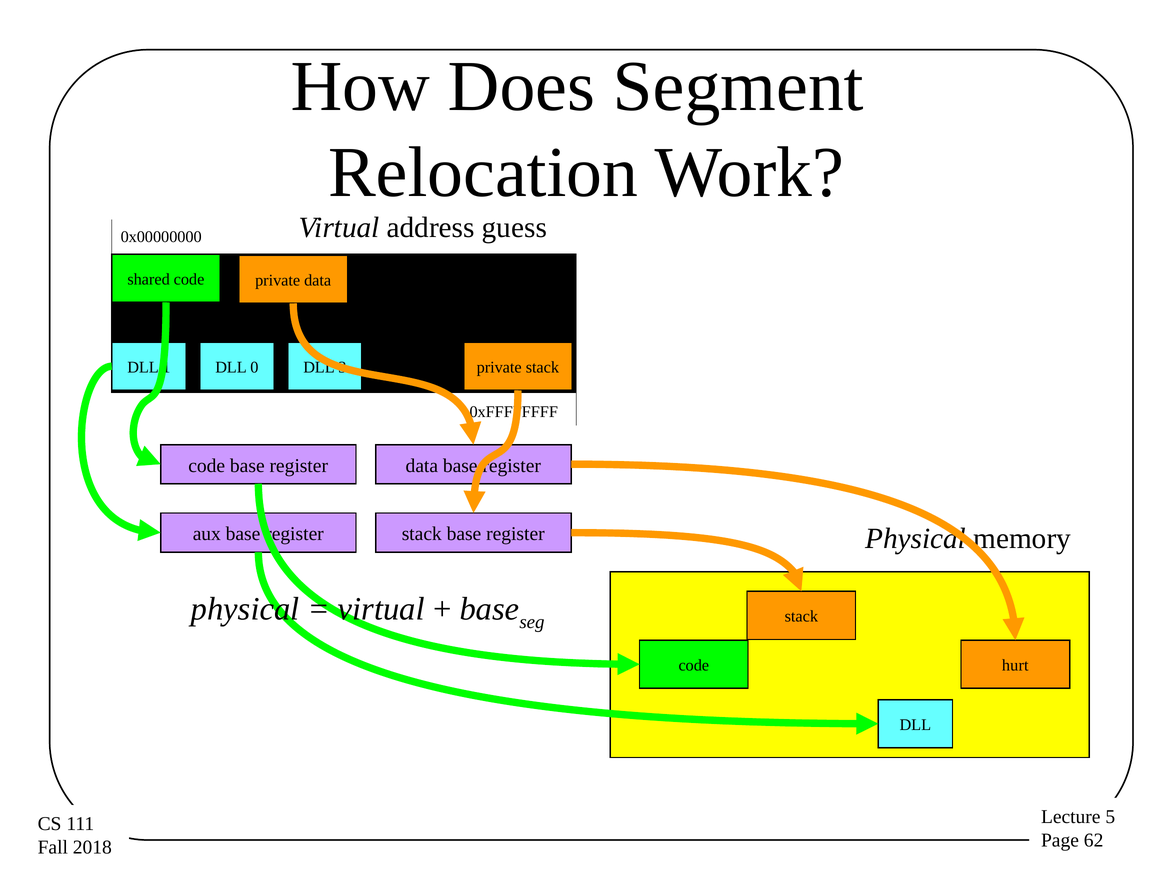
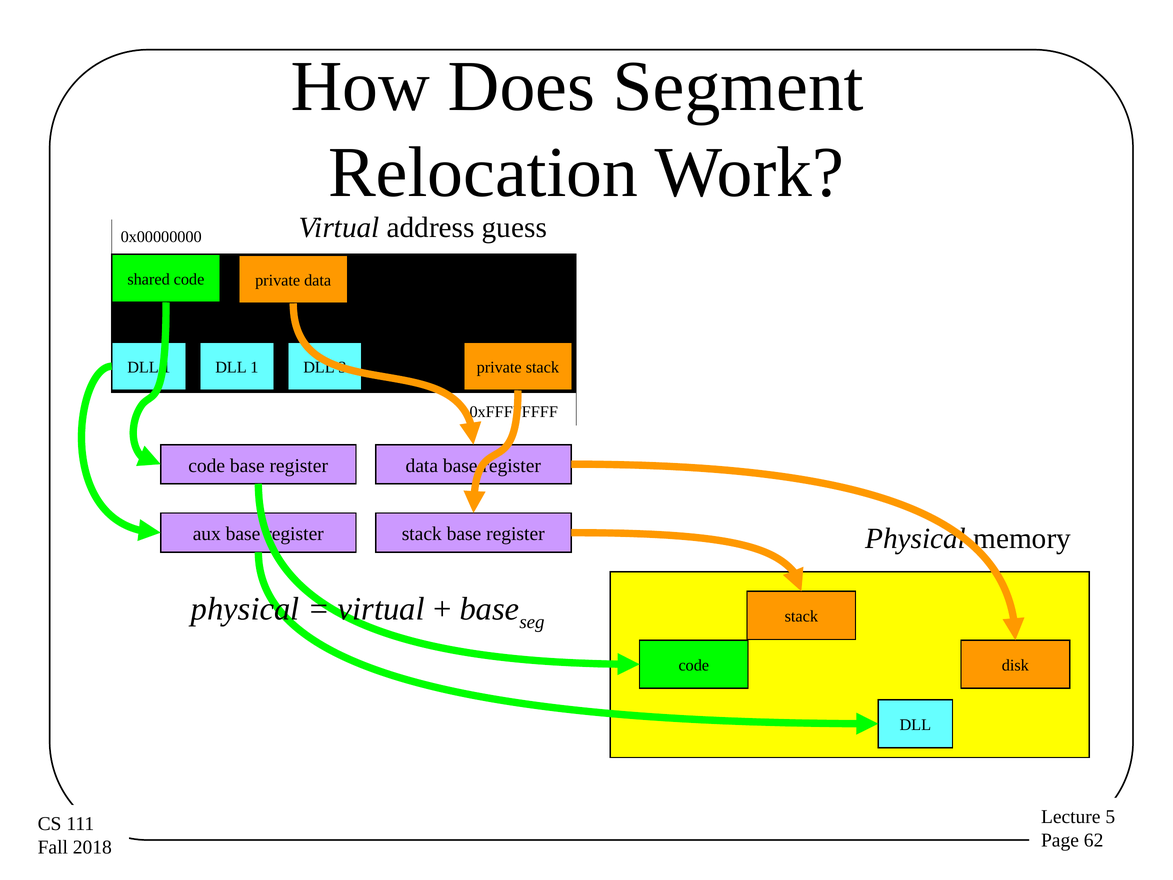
0 at (254, 367): 0 -> 1
hurt: hurt -> disk
